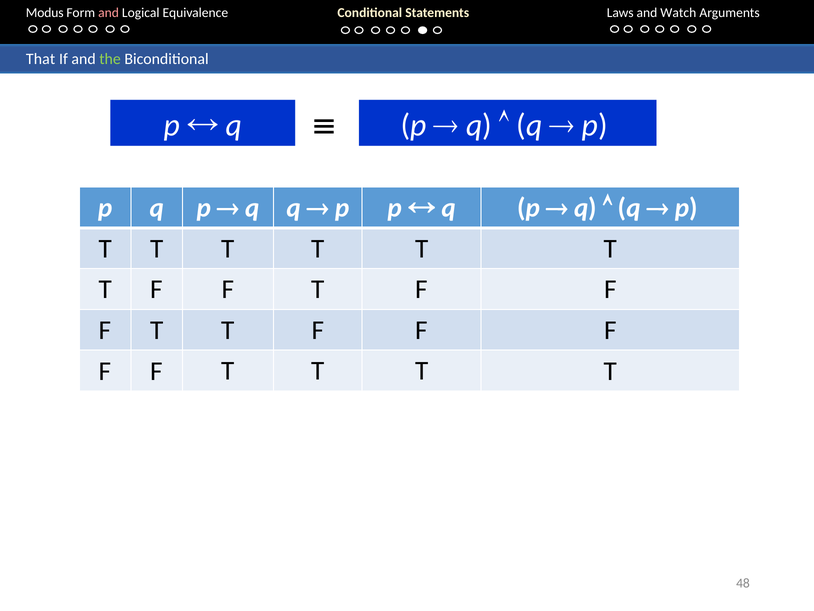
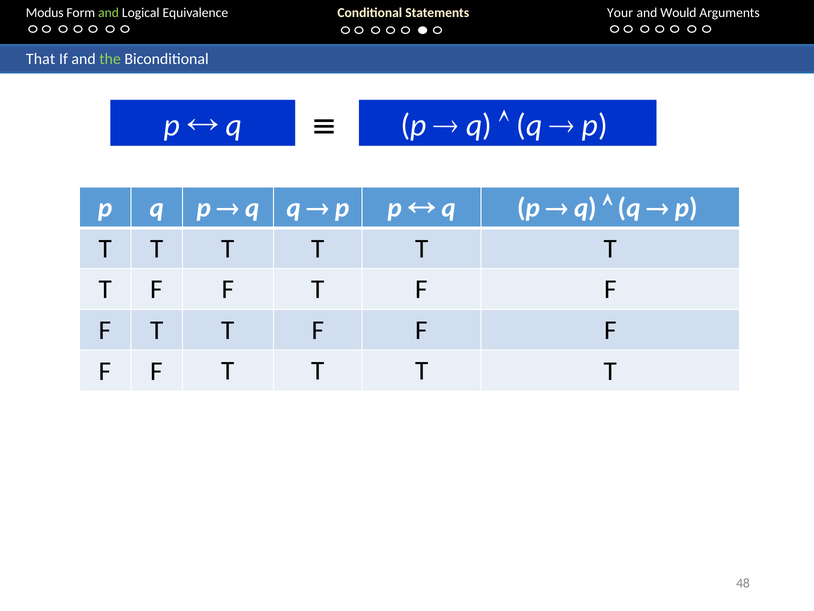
and at (109, 13) colour: pink -> light green
Laws: Laws -> Your
Watch: Watch -> Would
